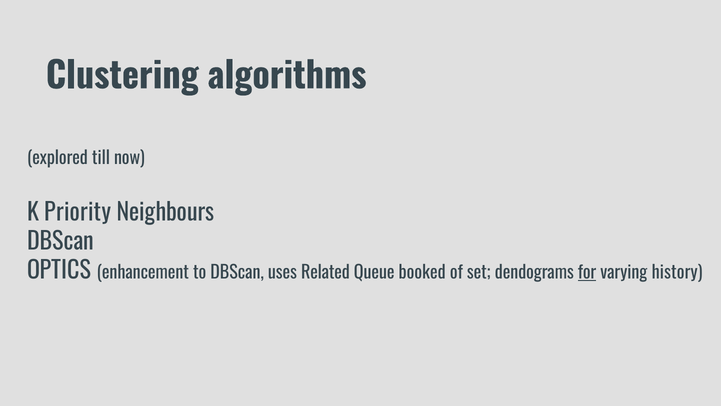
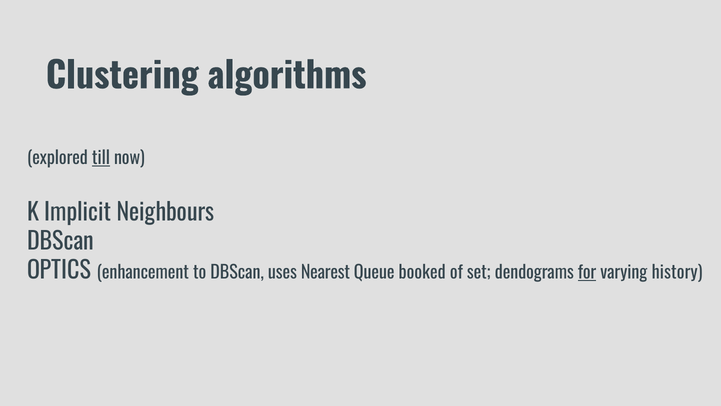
till underline: none -> present
Priority: Priority -> Implicit
Related: Related -> Nearest
